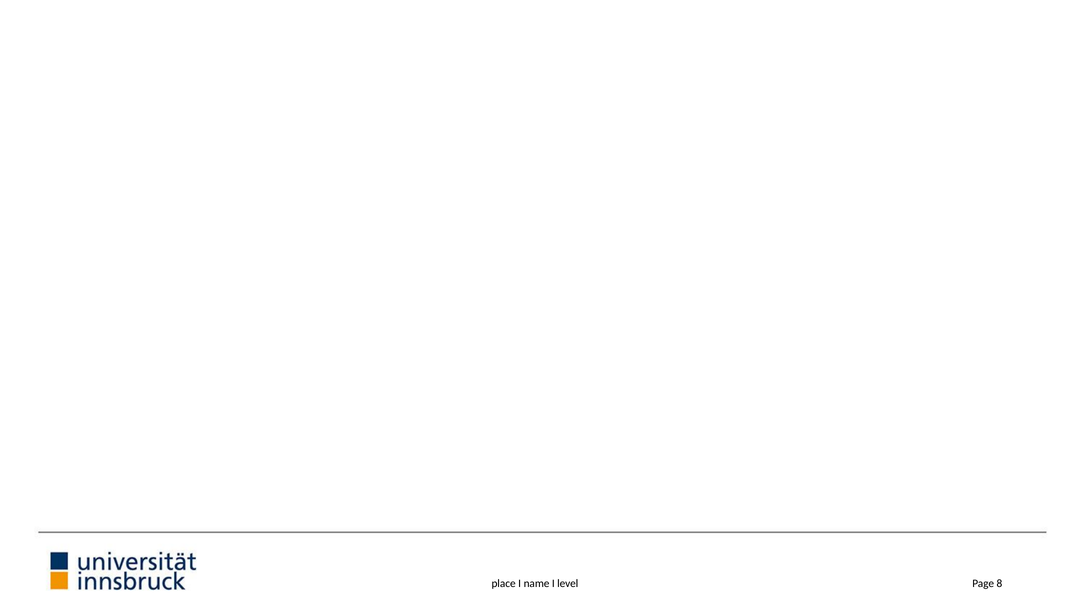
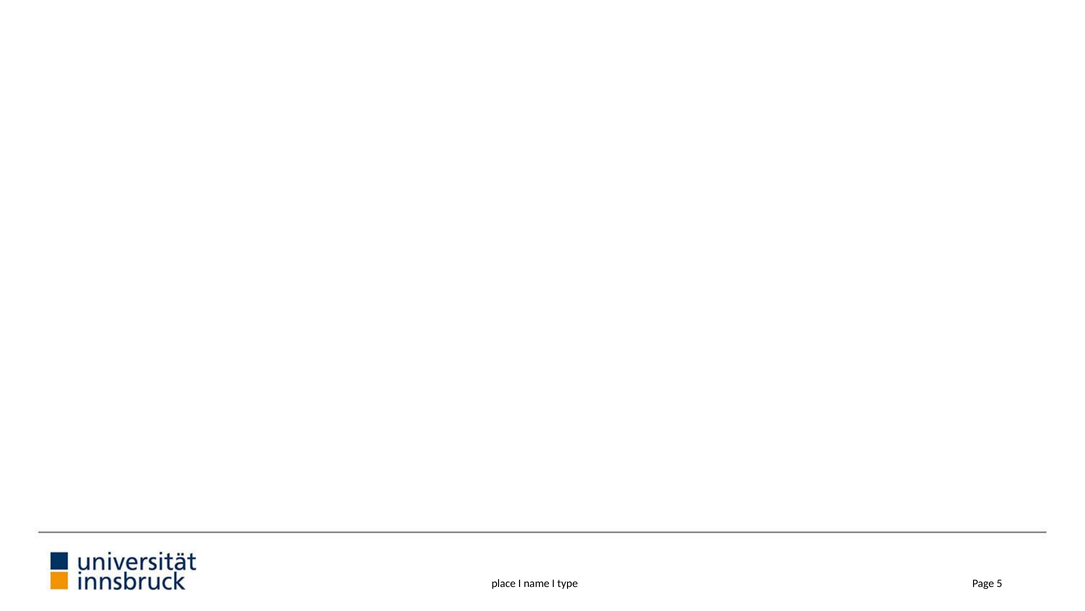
level: level -> type
8: 8 -> 5
